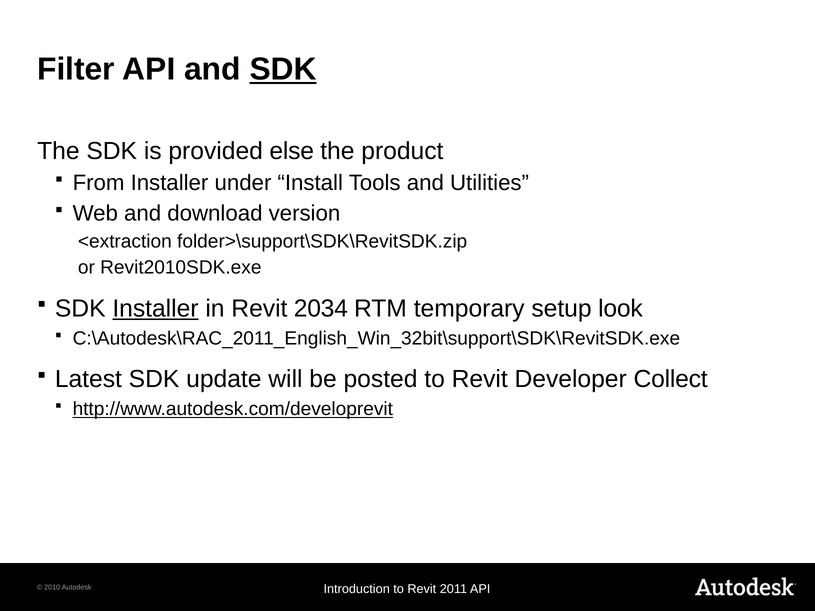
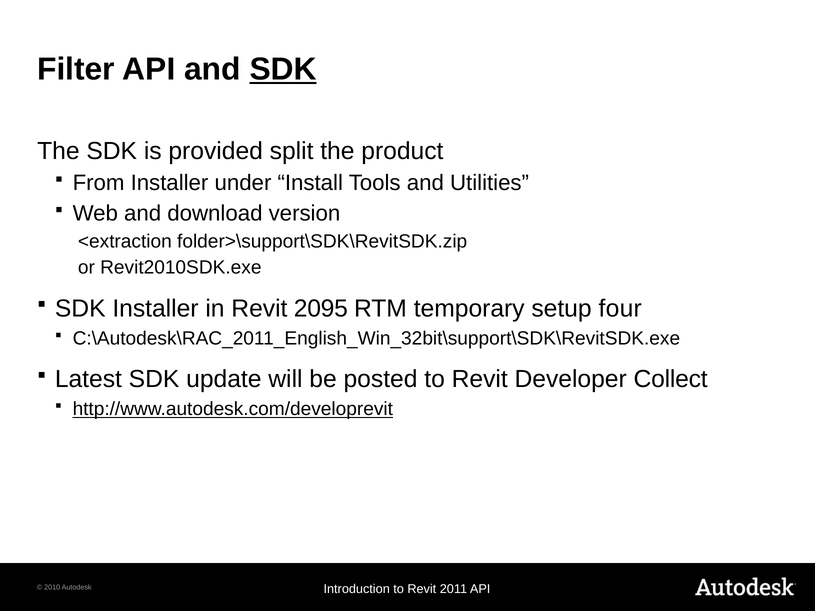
else: else -> split
Installer at (155, 309) underline: present -> none
2034: 2034 -> 2095
look: look -> four
